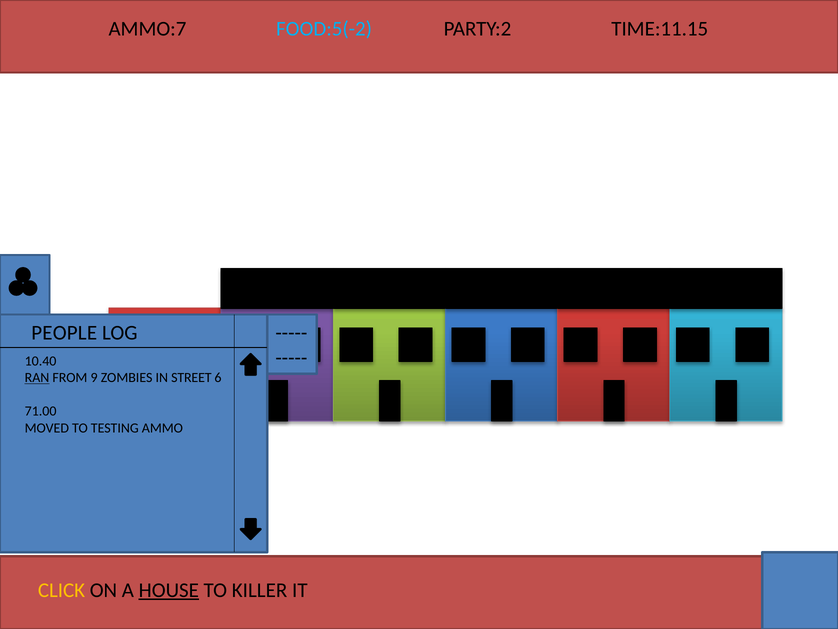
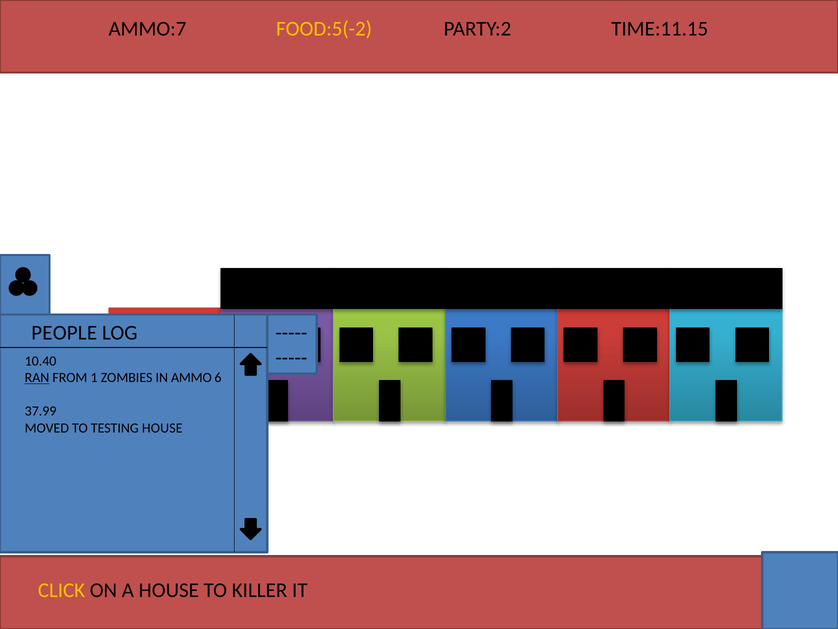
FOOD:5(-2 colour: light blue -> yellow
9: 9 -> 1
STREET: STREET -> AMMO
71.00: 71.00 -> 37.99
TESTING AMMO: AMMO -> HOUSE
HOUSE at (169, 590) underline: present -> none
